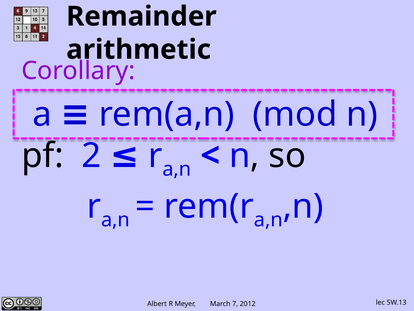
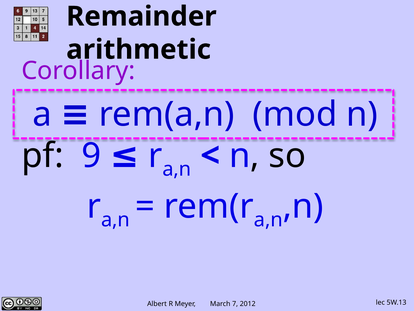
2: 2 -> 9
